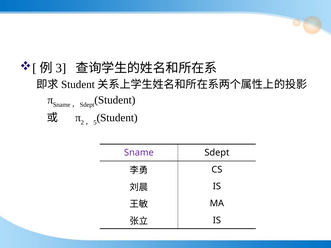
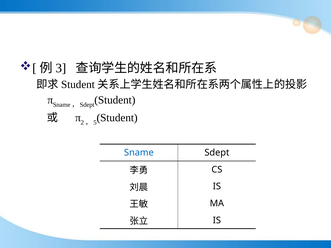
Sname colour: purple -> blue
